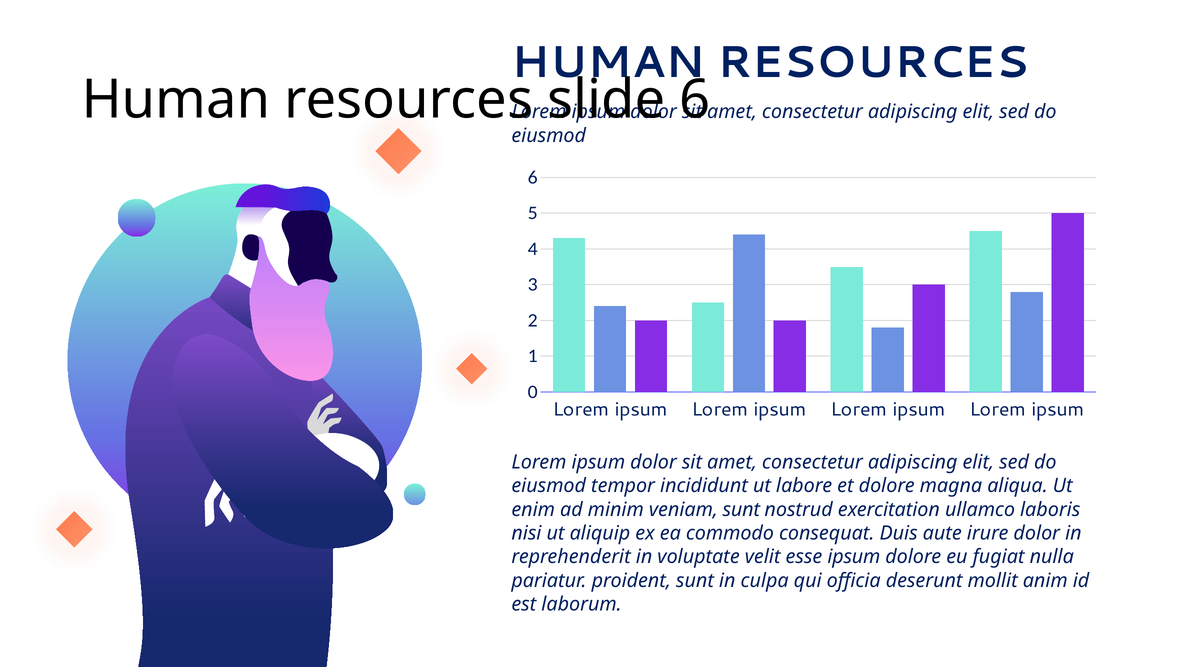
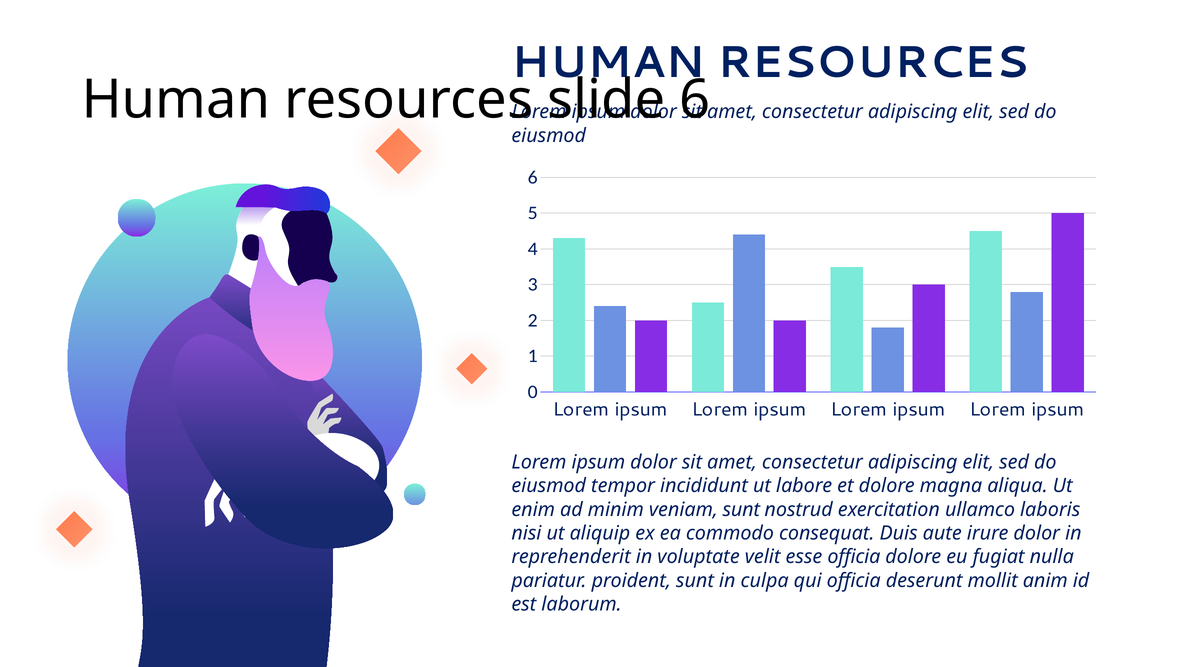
esse ipsum: ipsum -> officia
